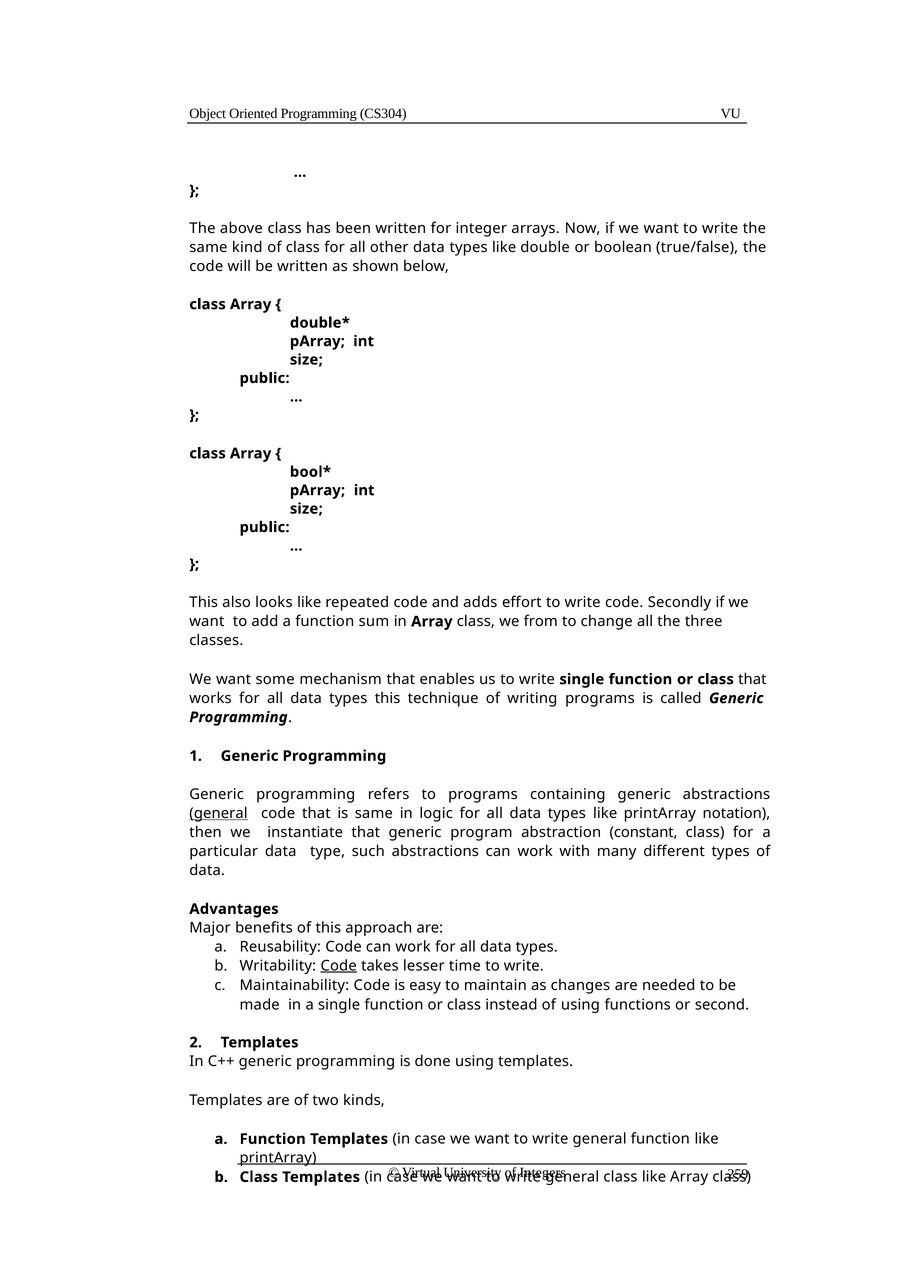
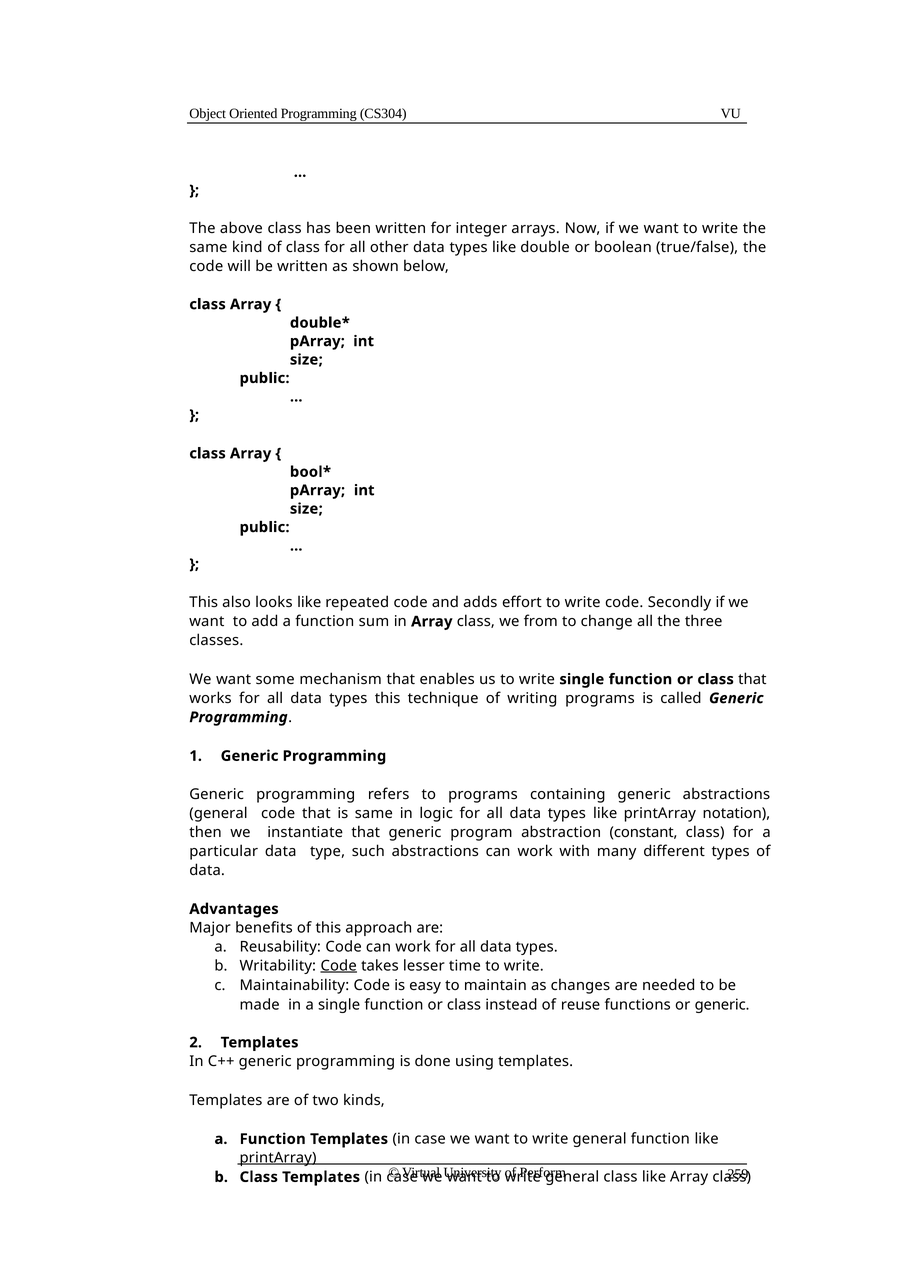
general at (219, 814) underline: present -> none
of using: using -> reuse
or second: second -> generic
Integers: Integers -> Perform
